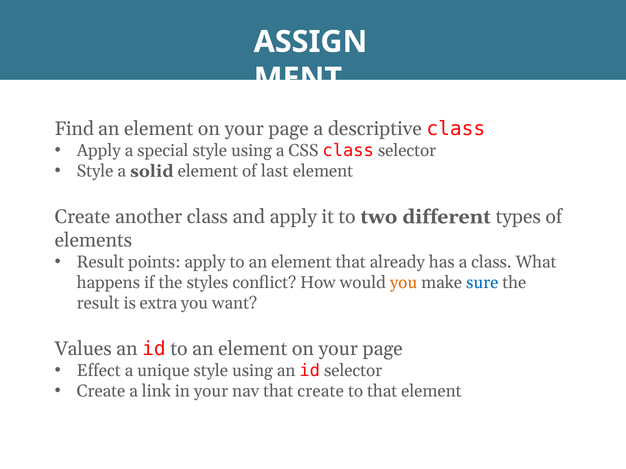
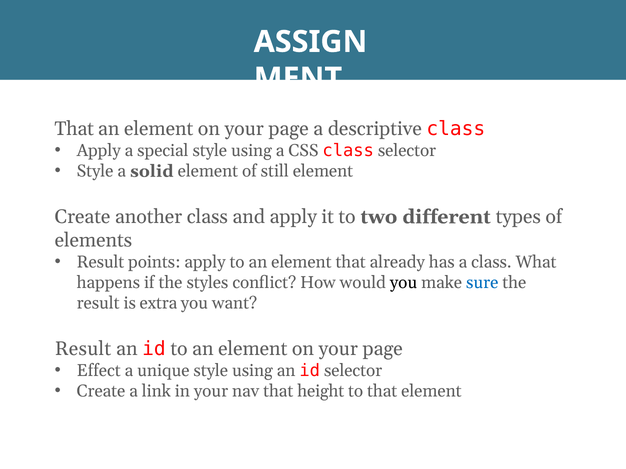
Find at (74, 129): Find -> That
last: last -> still
you at (404, 283) colour: orange -> black
Values at (83, 349): Values -> Result
that create: create -> height
